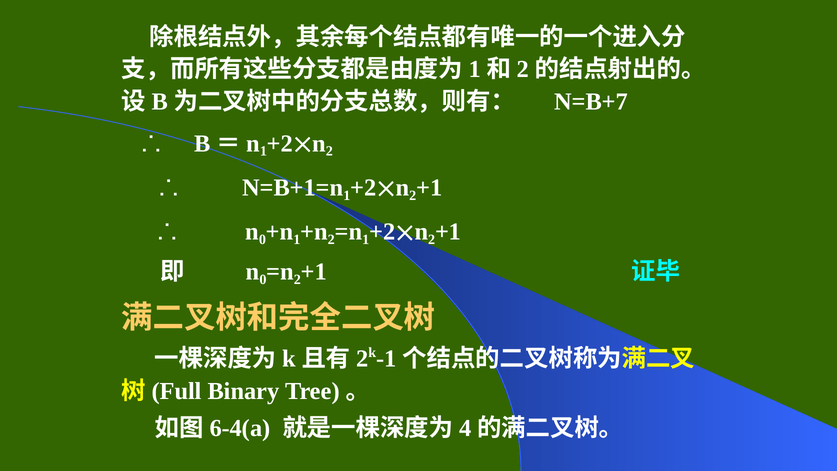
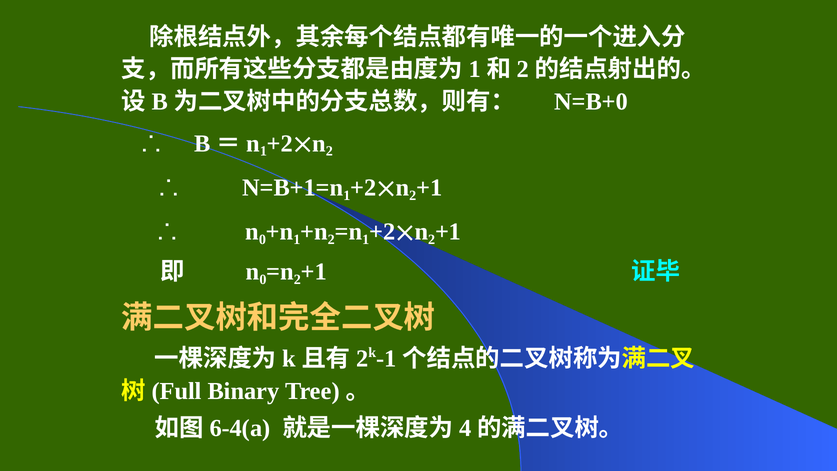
N=B+7: N=B+7 -> N=B+0
